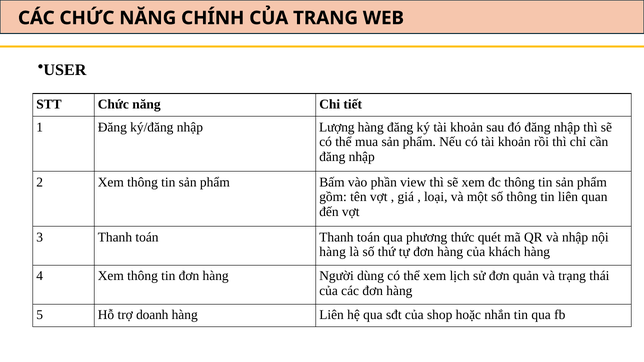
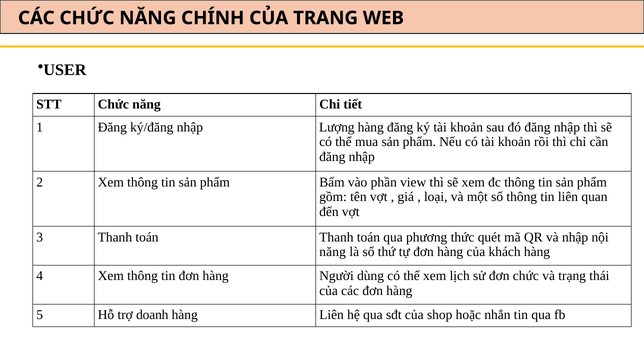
hàng at (333, 252): hàng -> năng
đơn quản: quản -> chức
